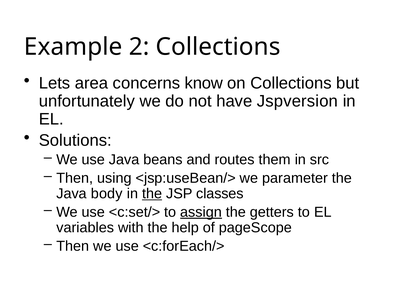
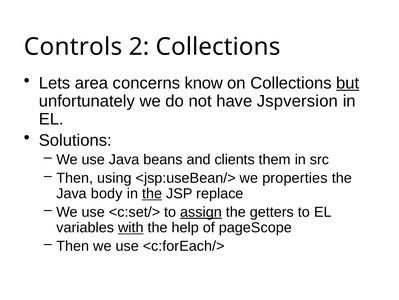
Example: Example -> Controls
but underline: none -> present
routes: routes -> clients
parameter: parameter -> properties
classes: classes -> replace
with underline: none -> present
